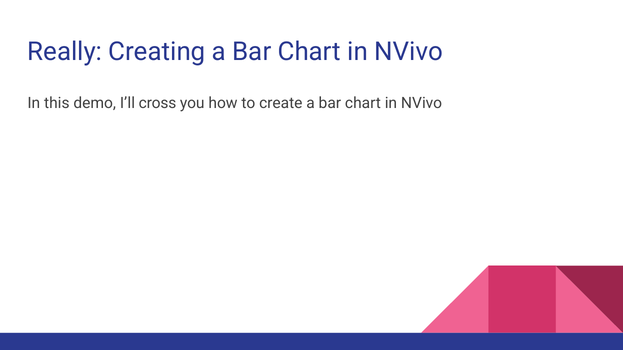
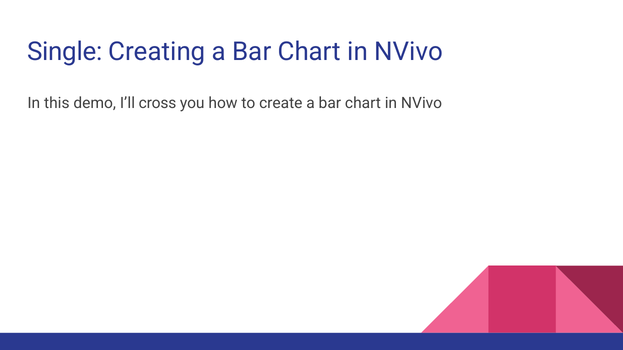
Really: Really -> Single
